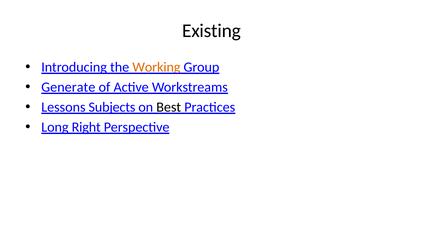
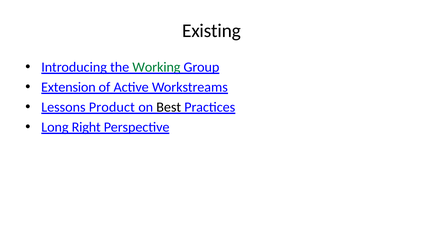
Working colour: orange -> green
Generate: Generate -> Extension
Subjects: Subjects -> Product
